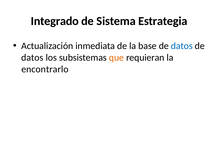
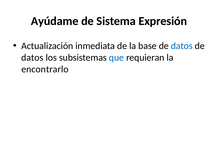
Integrado: Integrado -> Ayúdame
Estrategia: Estrategia -> Expresión
que colour: orange -> blue
